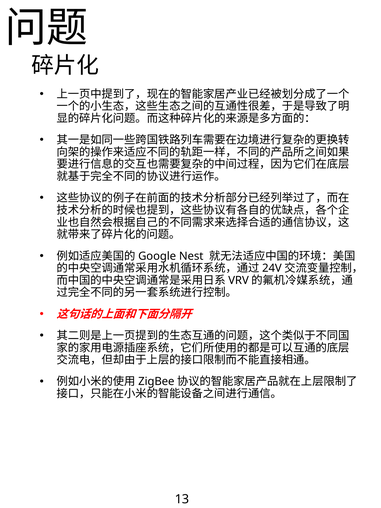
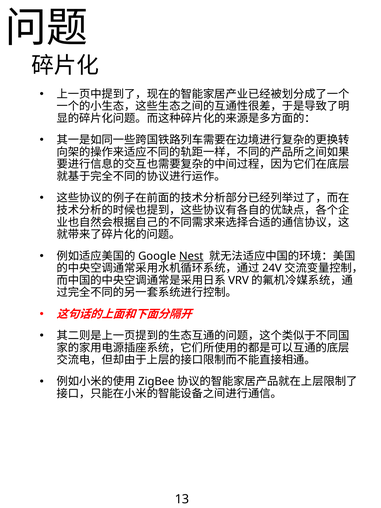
Nest underline: none -> present
